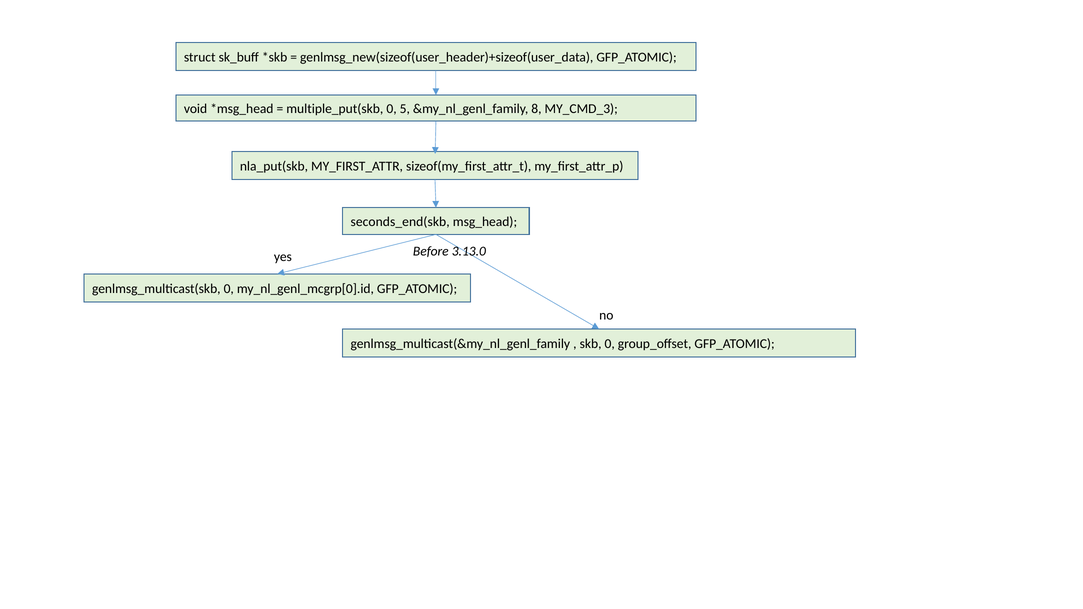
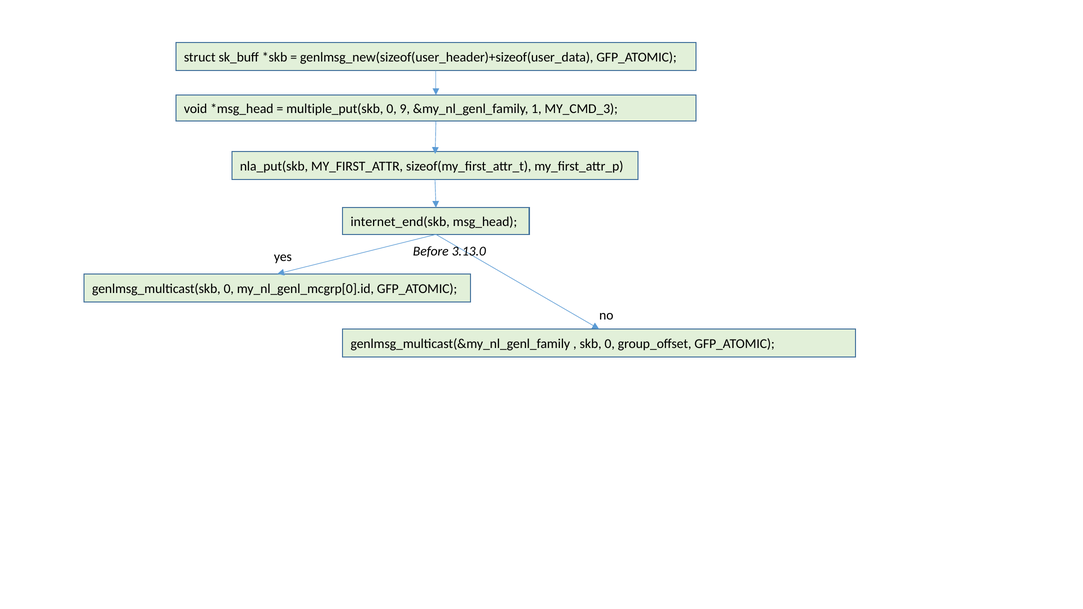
5: 5 -> 9
8: 8 -> 1
seconds_end(skb: seconds_end(skb -> internet_end(skb
